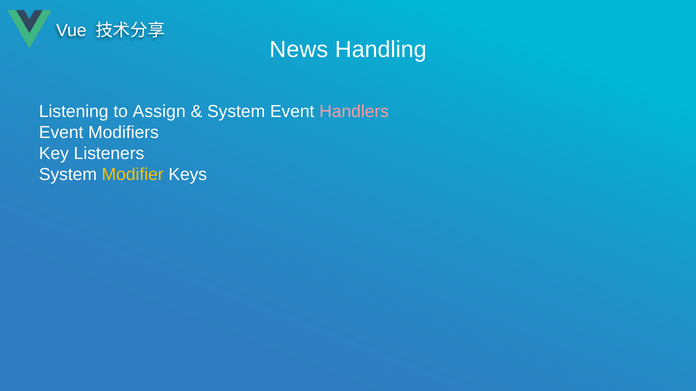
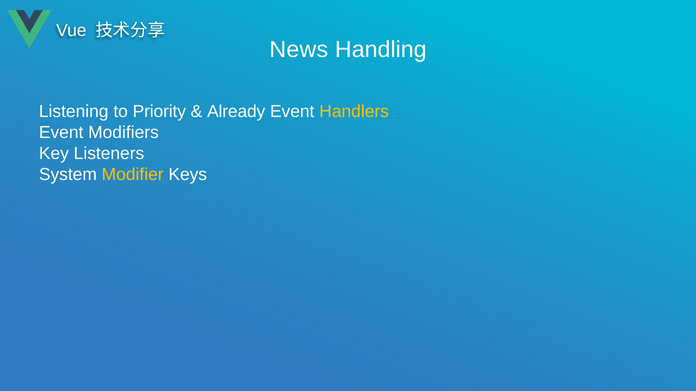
Assign: Assign -> Priority
System at (236, 112): System -> Already
Handlers colour: pink -> yellow
